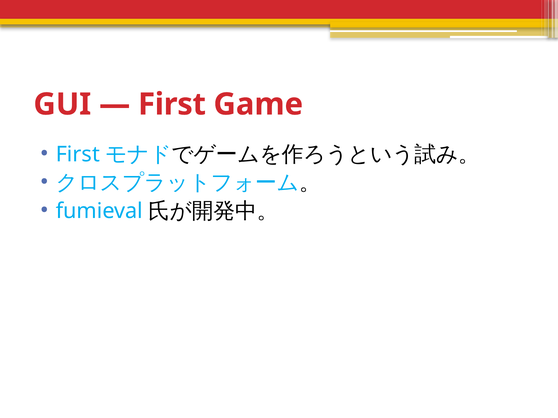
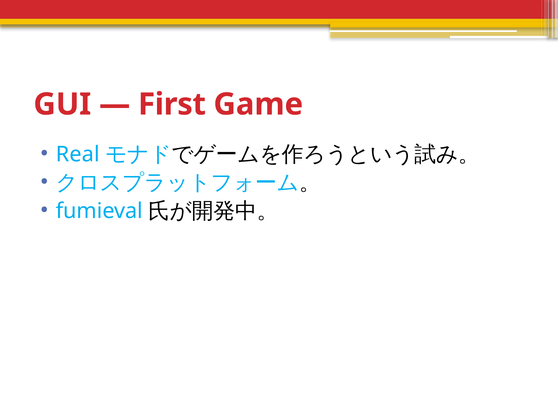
First at (78, 155): First -> Real
